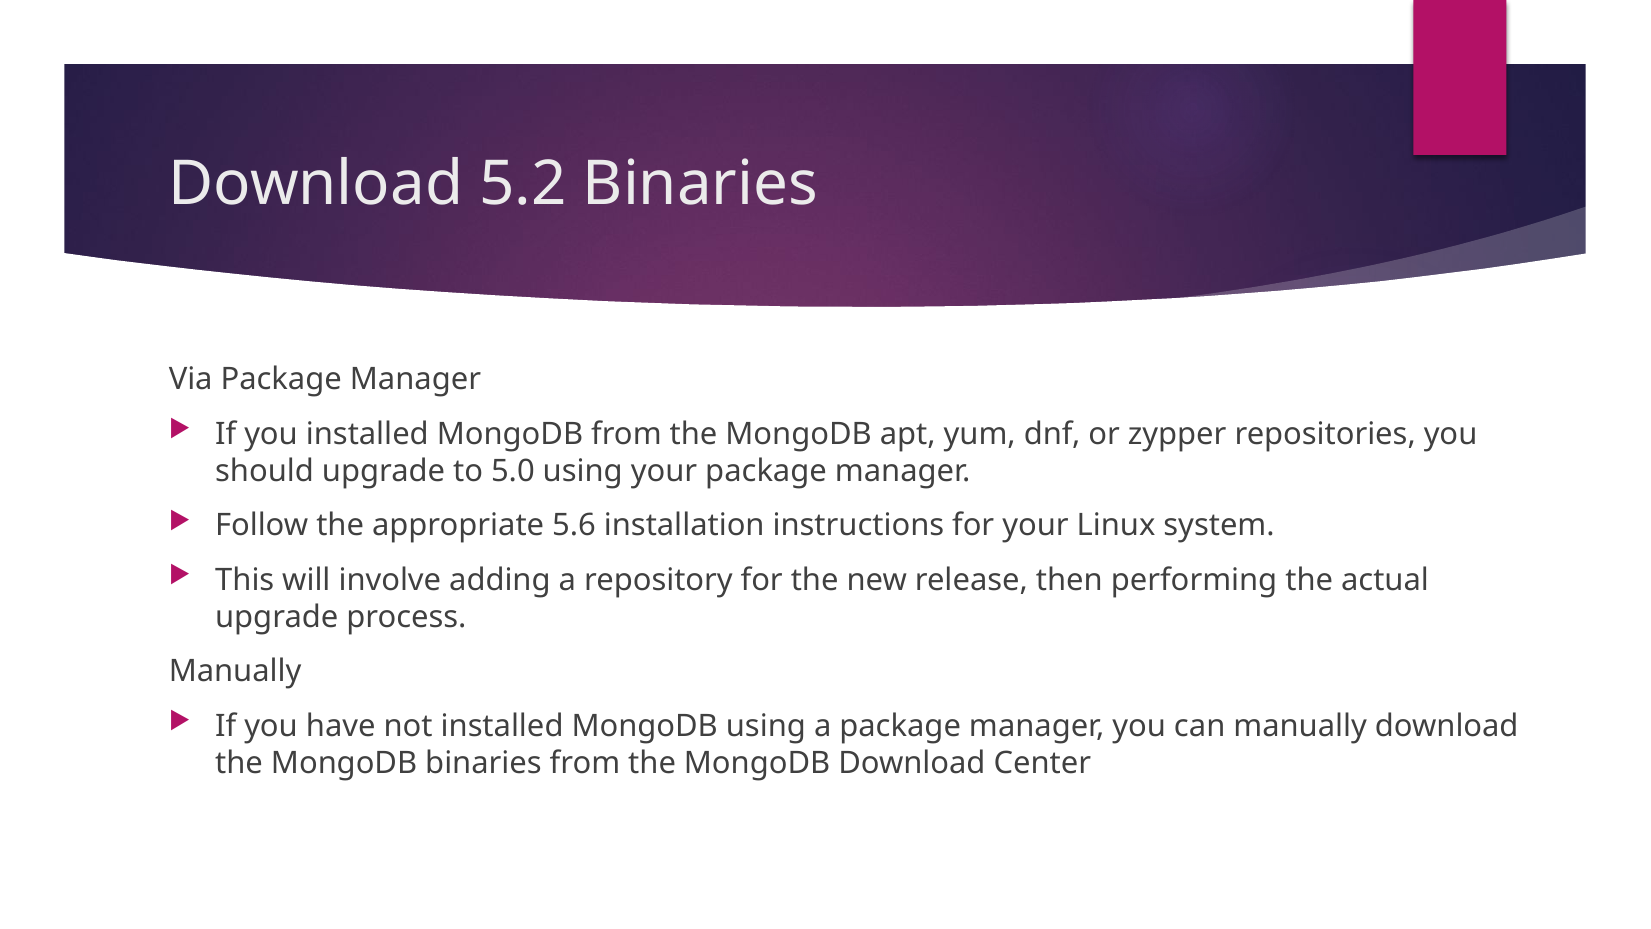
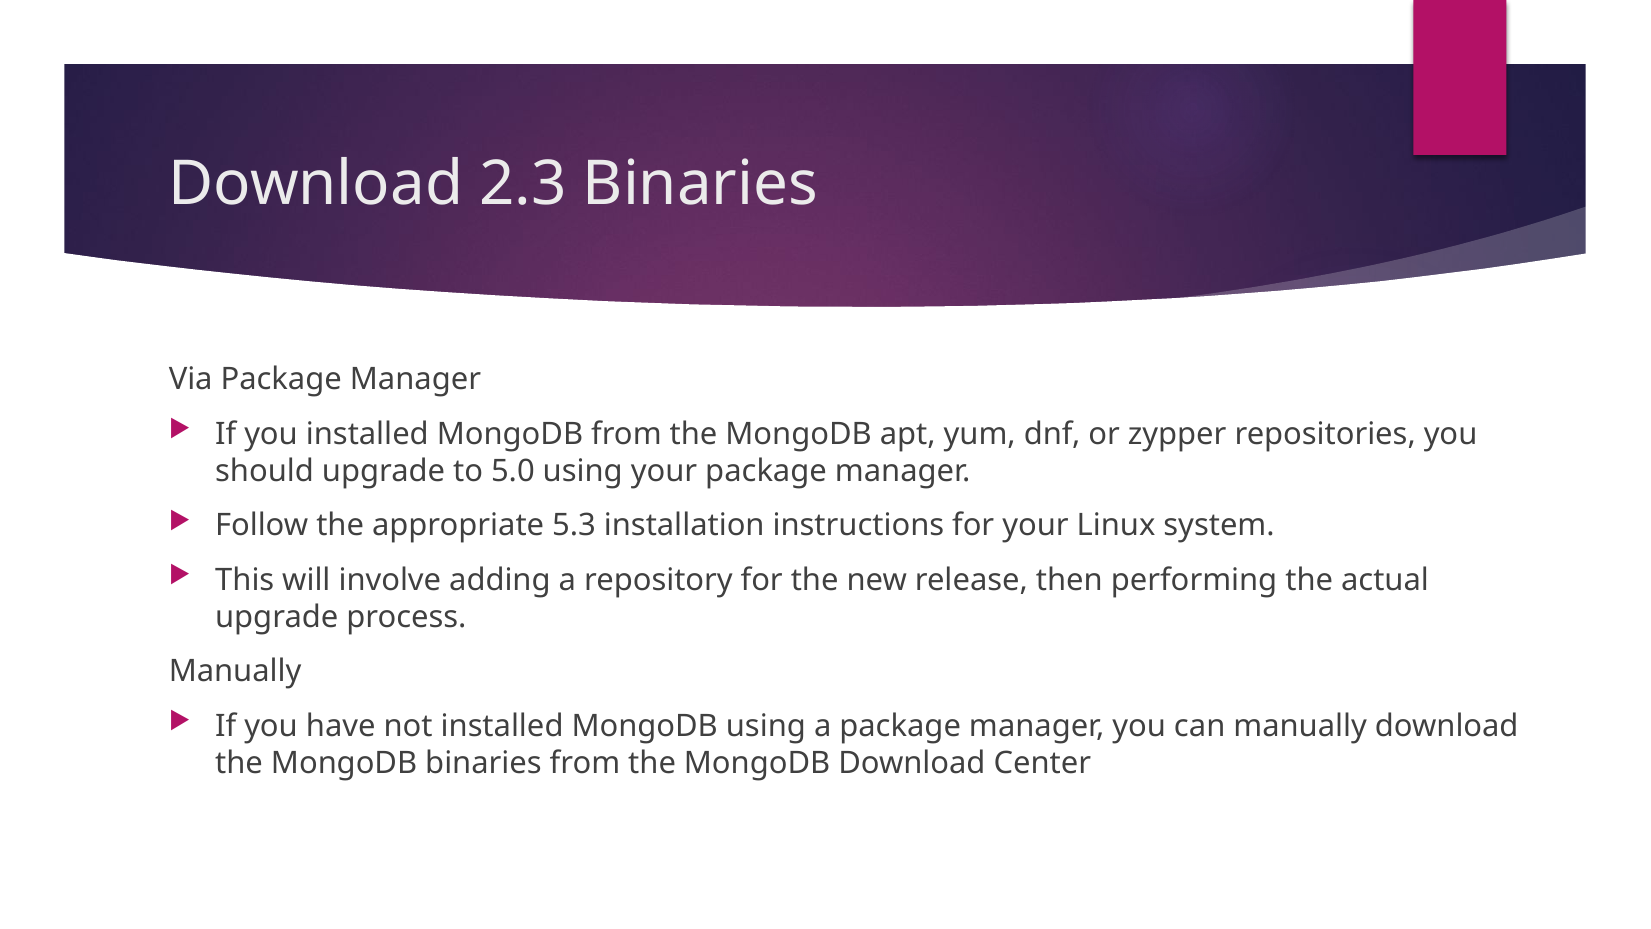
5.2: 5.2 -> 2.3
5.6: 5.6 -> 5.3
